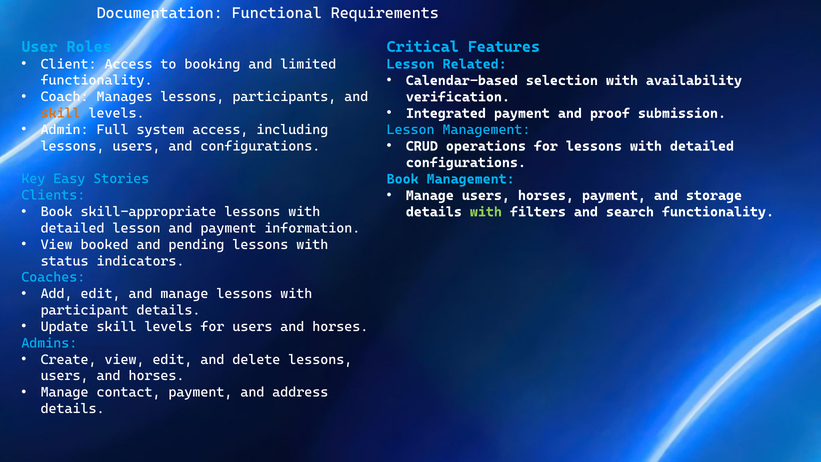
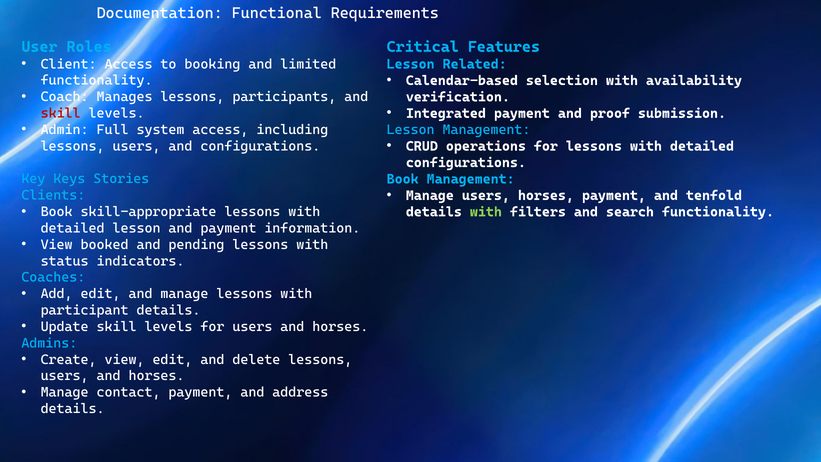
skill at (61, 113) colour: orange -> red
Easy: Easy -> Keys
storage: storage -> tenfold
